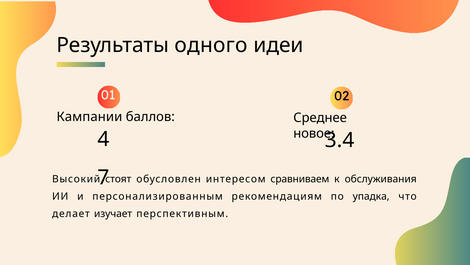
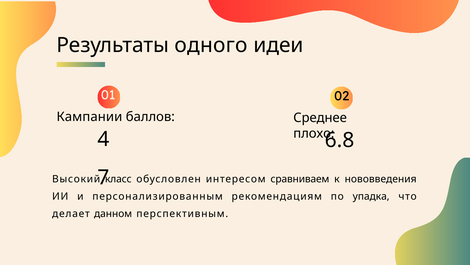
новое: новое -> плохо
3.4: 3.4 -> 6.8
стоят: стоят -> класс
обслуживания: обслуживания -> нововведения
изучает: изучает -> данном
